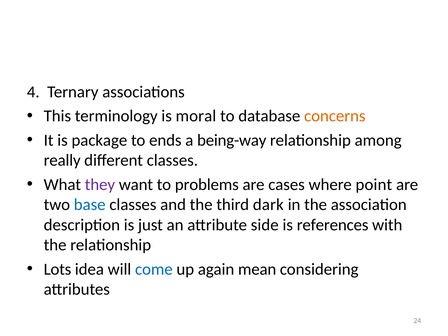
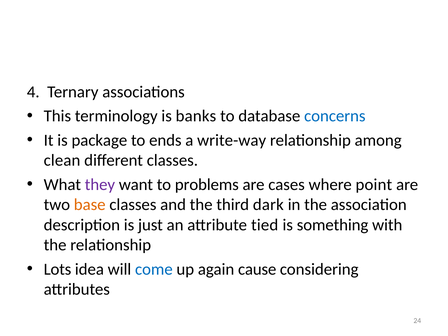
moral: moral -> banks
concerns colour: orange -> blue
being-way: being-way -> write-way
really: really -> clean
base colour: blue -> orange
side: side -> tied
references: references -> something
mean: mean -> cause
